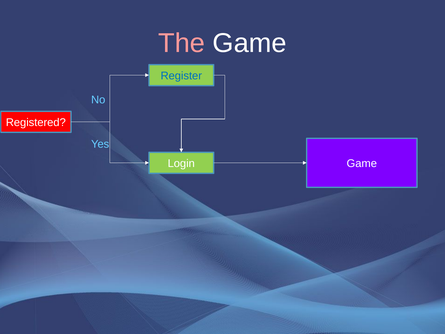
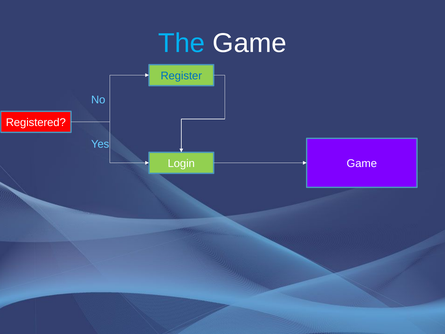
The colour: pink -> light blue
